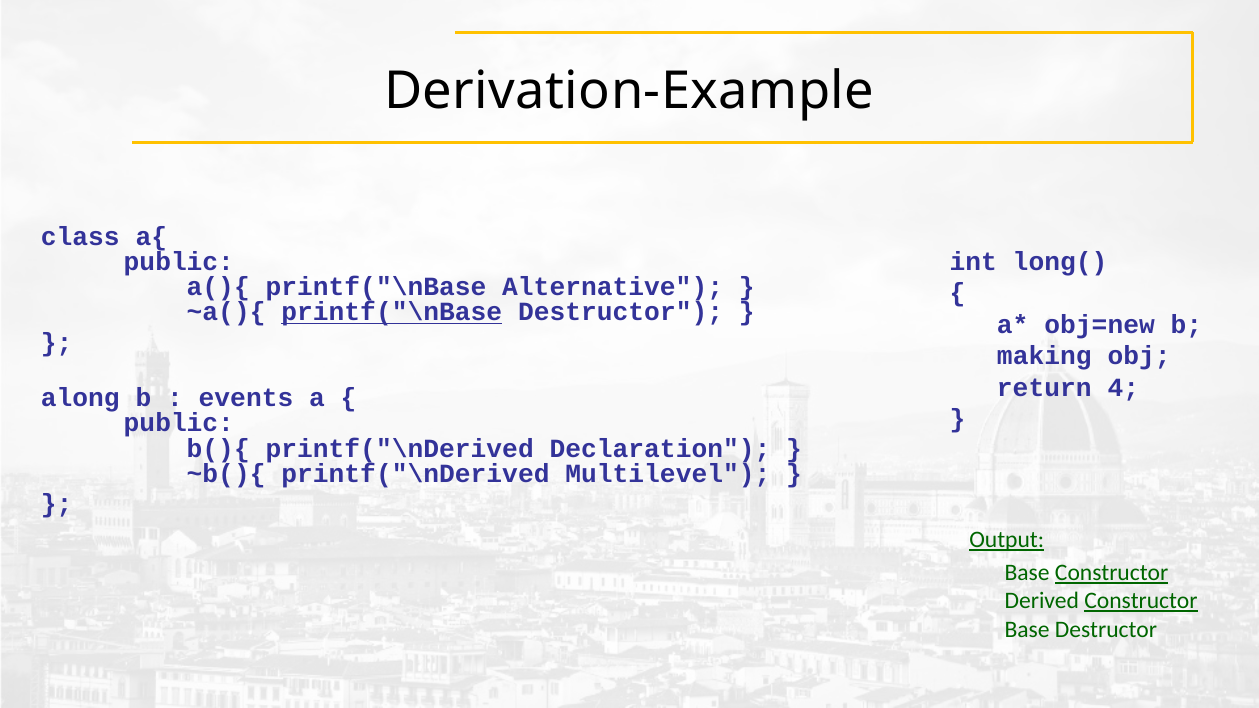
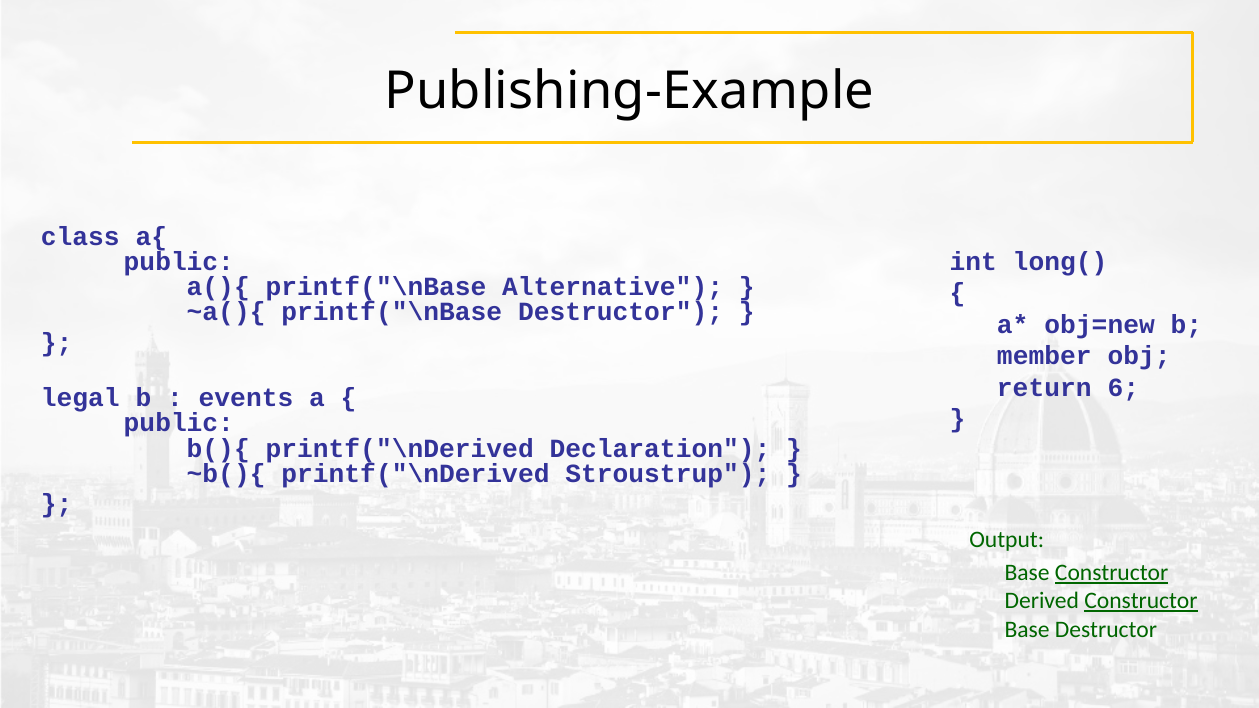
Derivation-Example: Derivation-Example -> Publishing-Example
printf("\nBase at (392, 312) underline: present -> none
making: making -> member
4: 4 -> 6
along: along -> legal
Multilevel: Multilevel -> Stroustrup
Output underline: present -> none
